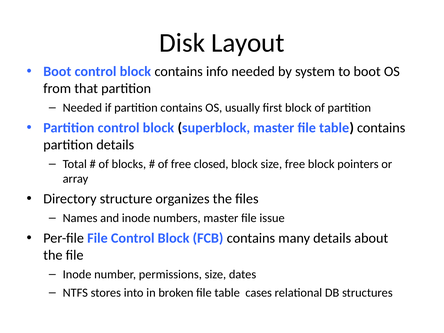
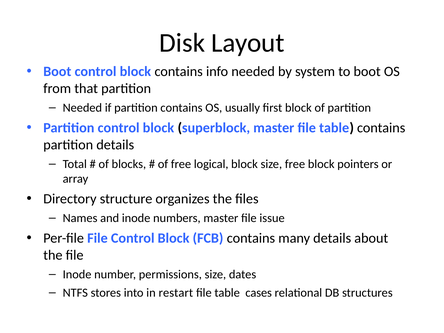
closed: closed -> logical
broken: broken -> restart
